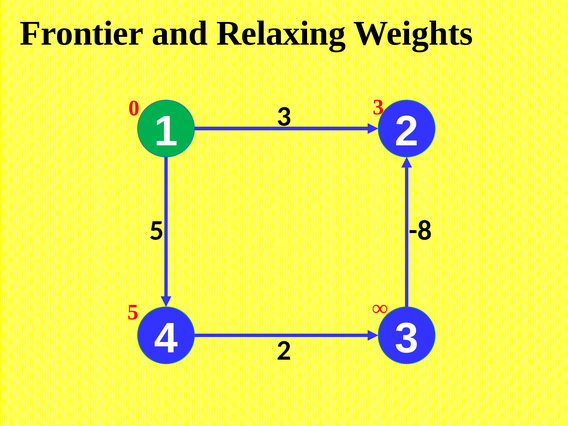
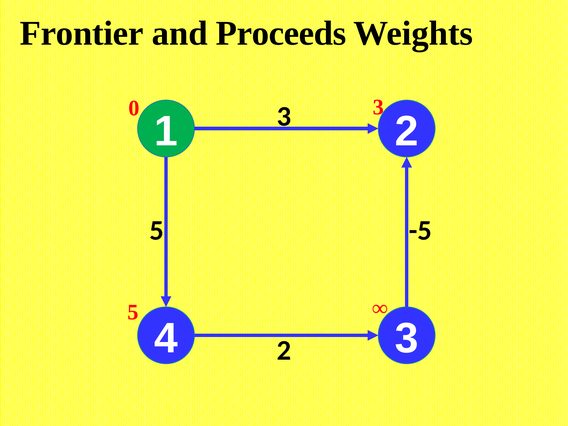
Relaxing: Relaxing -> Proceeds
-8: -8 -> -5
